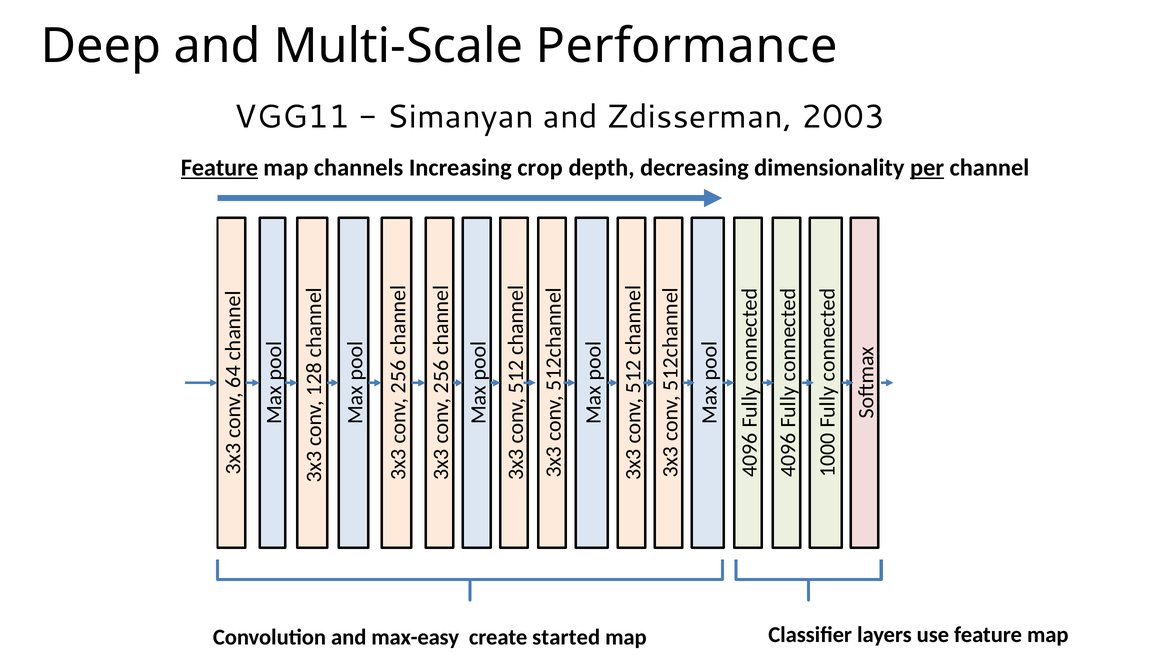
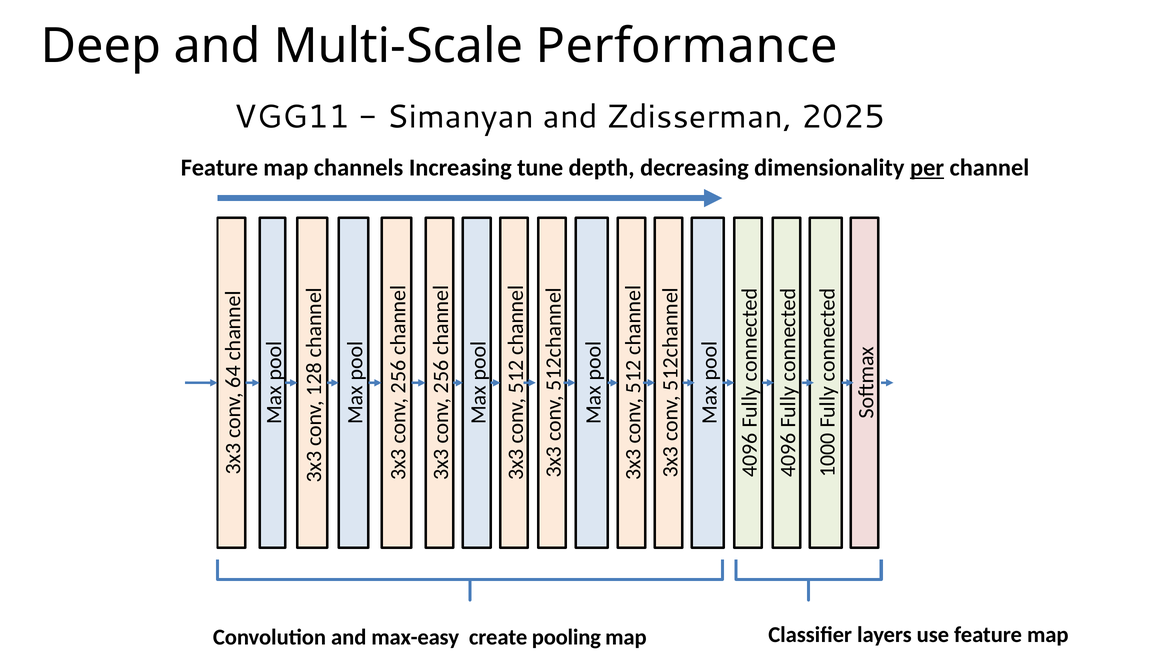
2003: 2003 -> 2025
Feature at (219, 168) underline: present -> none
crop: crop -> tune
started: started -> pooling
